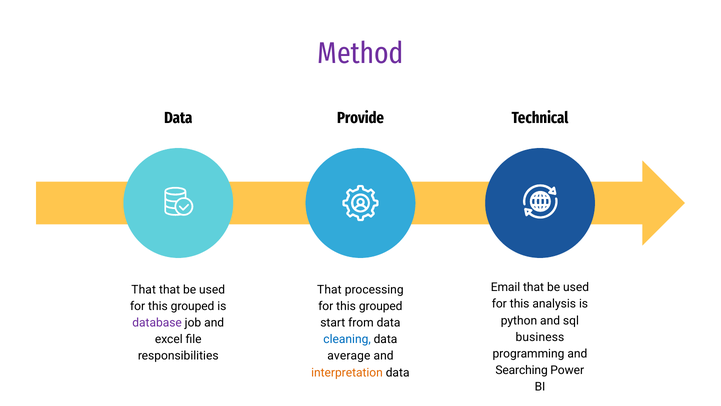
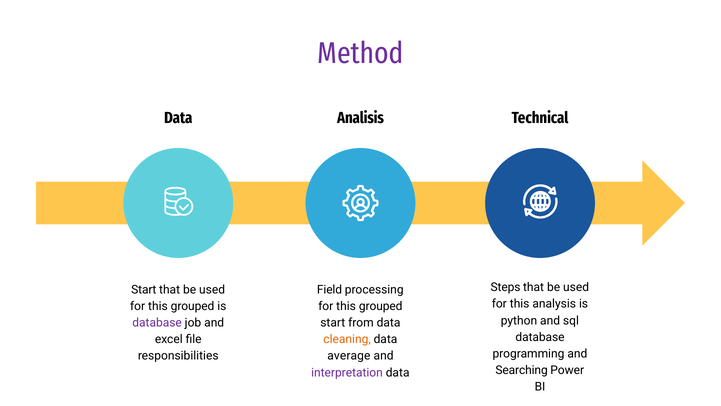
Provide: Provide -> Analisis
Email: Email -> Steps
That at (144, 289): That -> Start
That at (329, 289): That -> Field
business at (540, 337): business -> database
cleaning colour: blue -> orange
interpretation colour: orange -> purple
